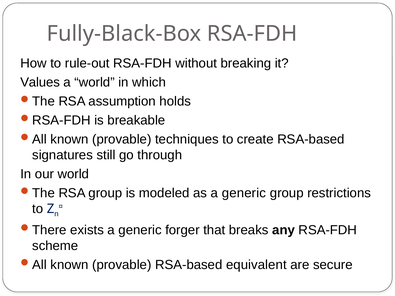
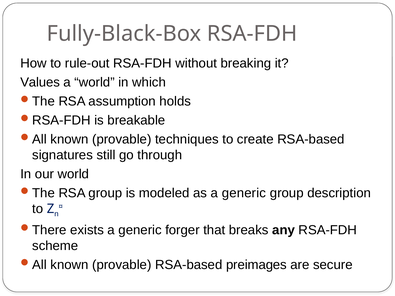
restrictions: restrictions -> description
equivalent: equivalent -> preimages
